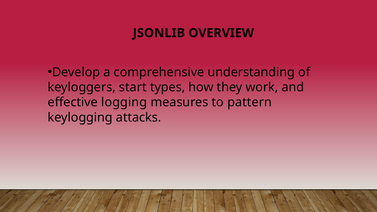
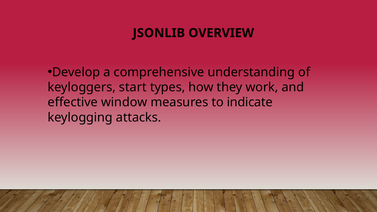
logging: logging -> window
pattern: pattern -> indicate
